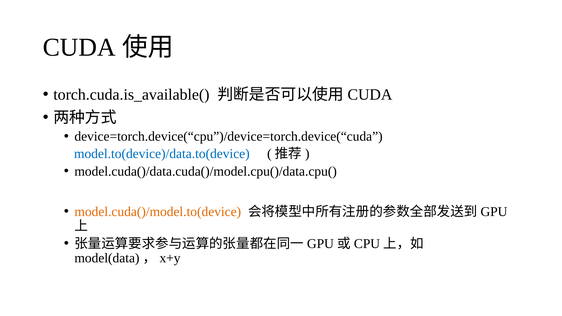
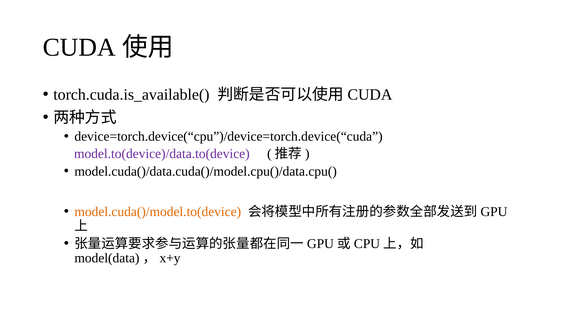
model.to(device)/data.to(device colour: blue -> purple
